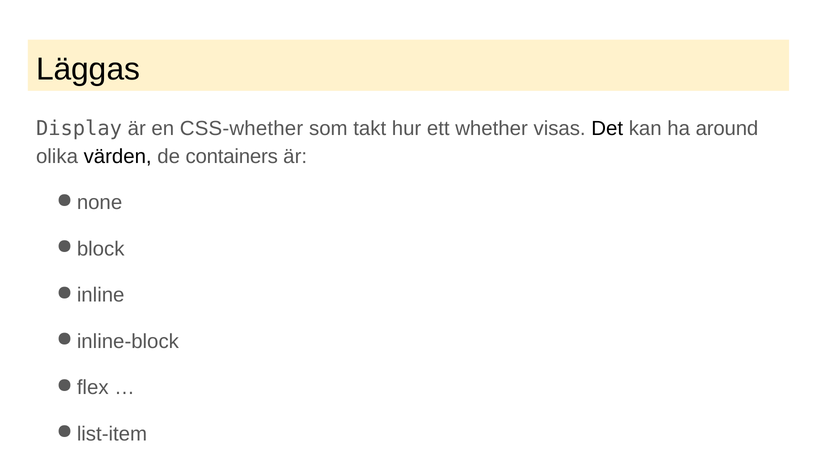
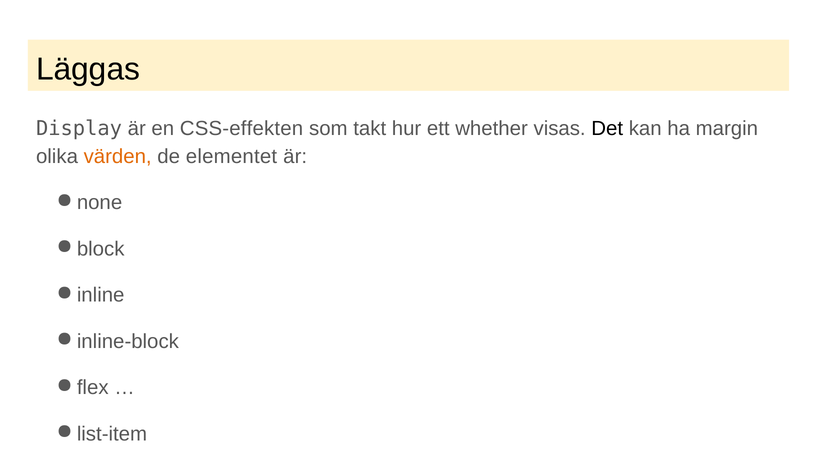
CSS-whether: CSS-whether -> CSS-effekten
around: around -> margin
värden colour: black -> orange
containers: containers -> elementet
